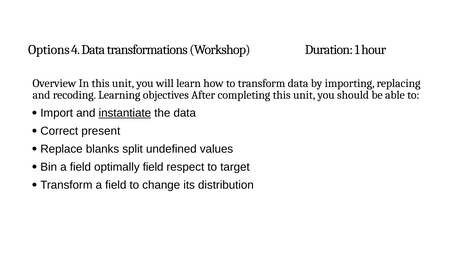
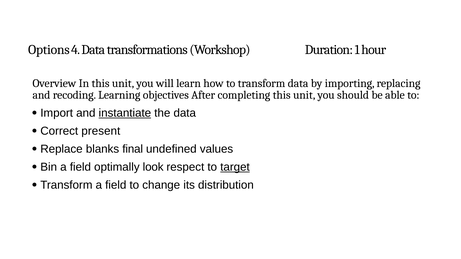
split: split -> final
optimally field: field -> look
target underline: none -> present
